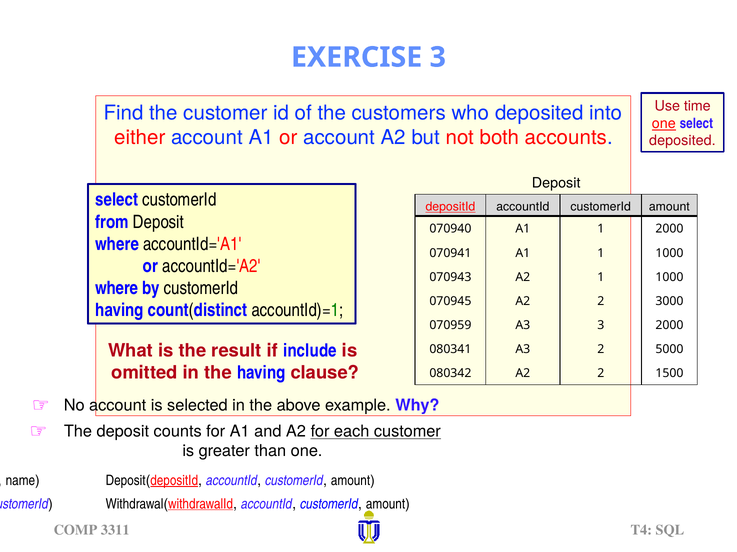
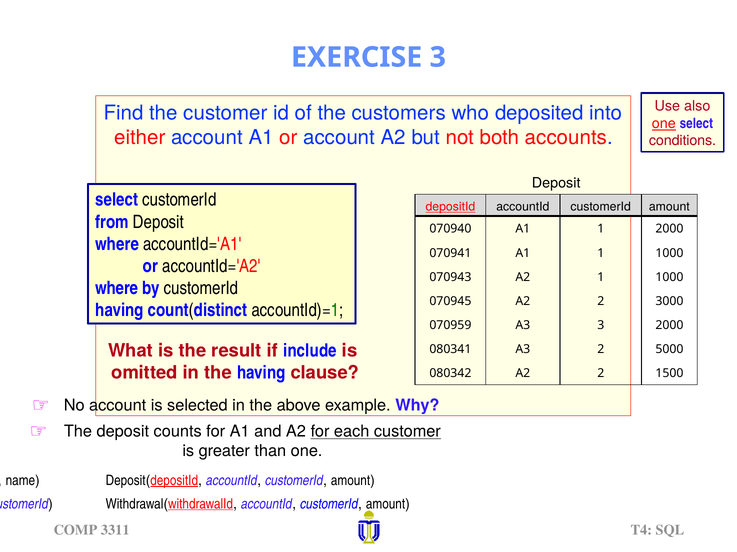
time: time -> also
deposited at (682, 141): deposited -> conditions
